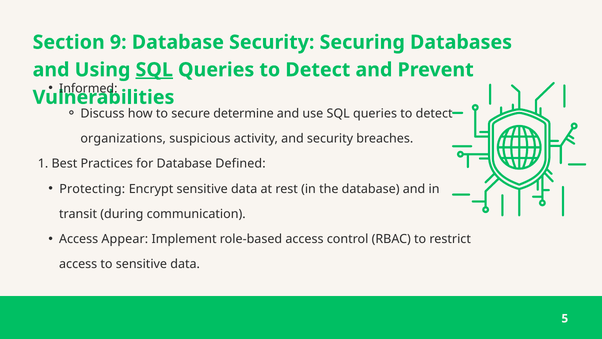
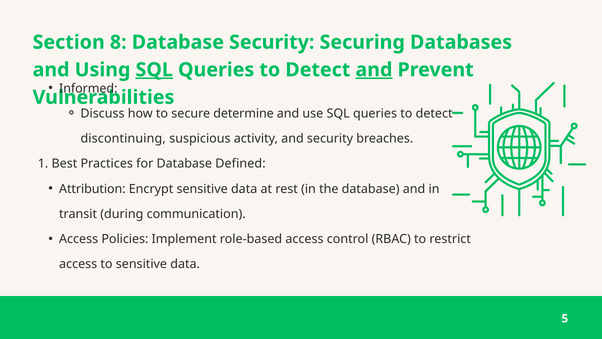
9: 9 -> 8
and at (374, 70) underline: none -> present
organizations: organizations -> discontinuing
Protecting: Protecting -> Attribution
Appear: Appear -> Policies
